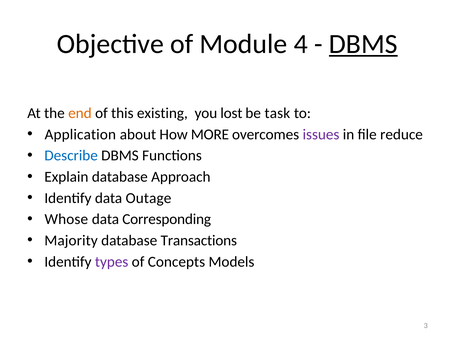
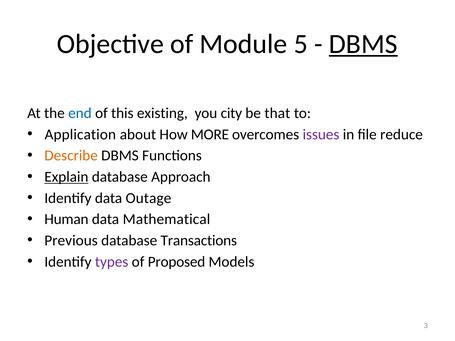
4: 4 -> 5
end colour: orange -> blue
lost: lost -> city
task: task -> that
Describe colour: blue -> orange
Explain underline: none -> present
Whose: Whose -> Human
Corresponding: Corresponding -> Mathematical
Majority: Majority -> Previous
Concepts: Concepts -> Proposed
